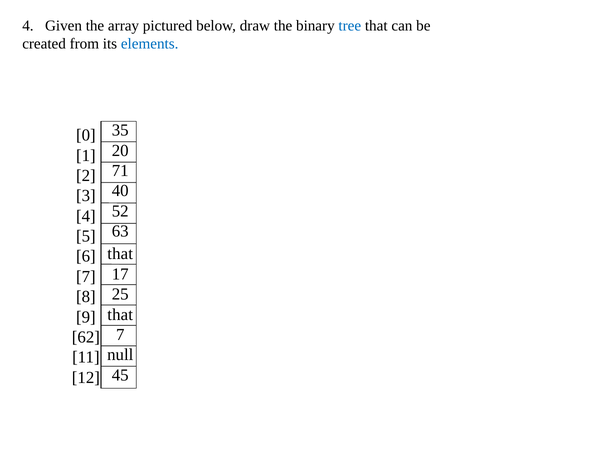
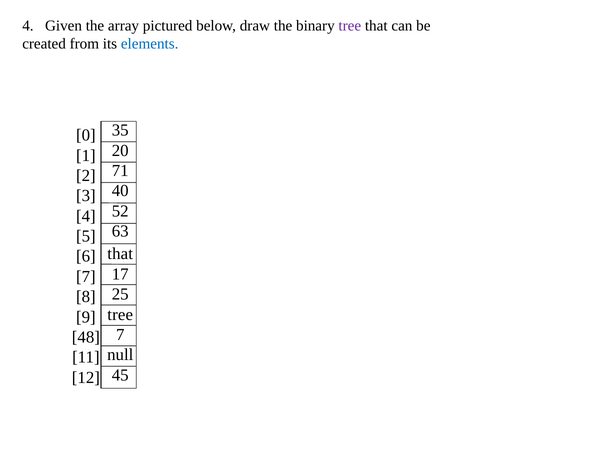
tree at (350, 26) colour: blue -> purple
that at (120, 315): that -> tree
62: 62 -> 48
